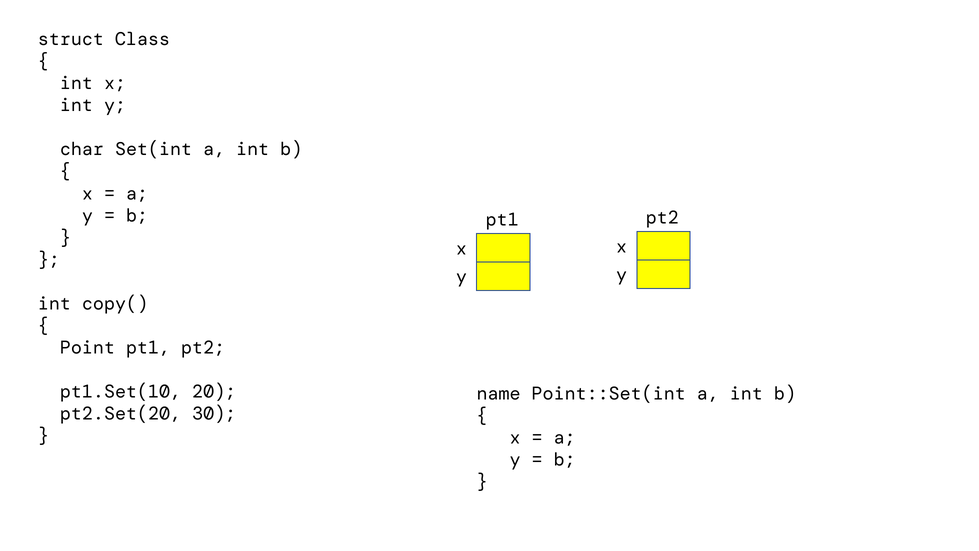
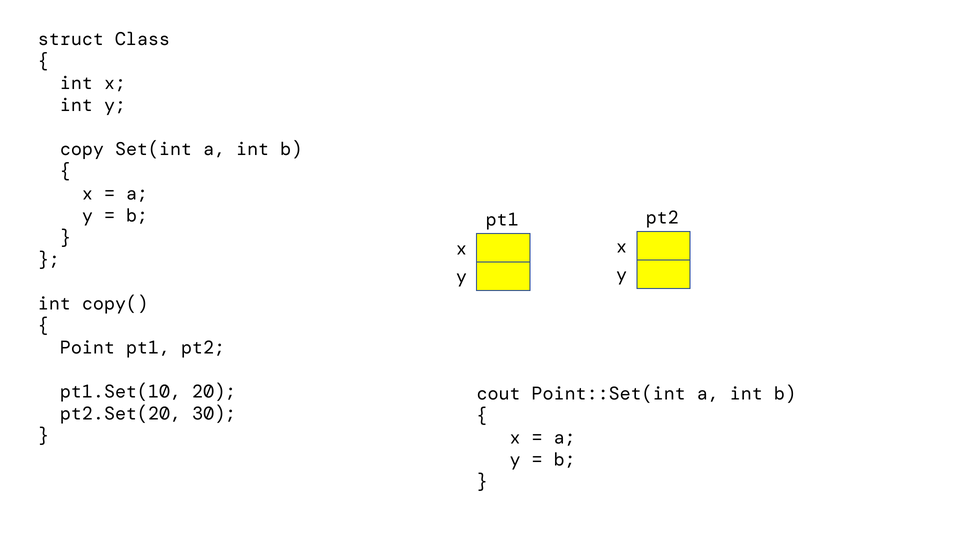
char: char -> copy
name: name -> cout
